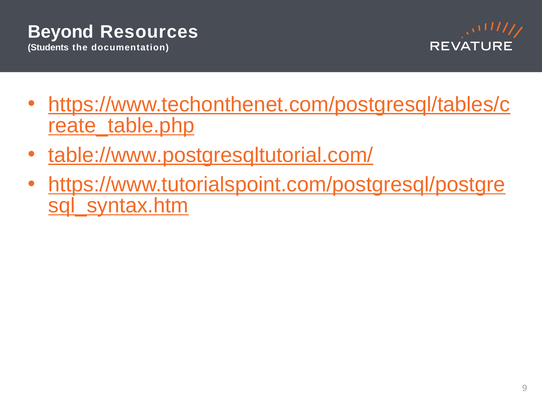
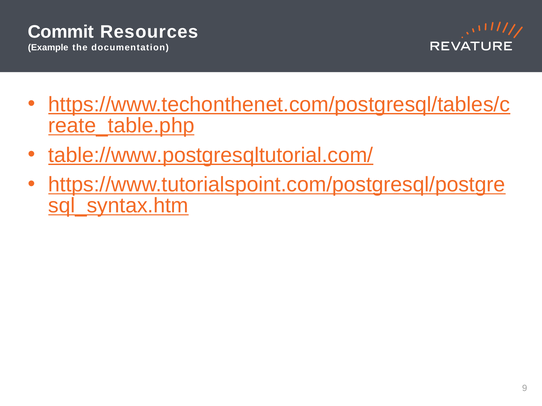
Beyond: Beyond -> Commit
Students: Students -> Example
